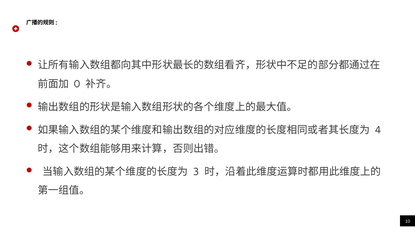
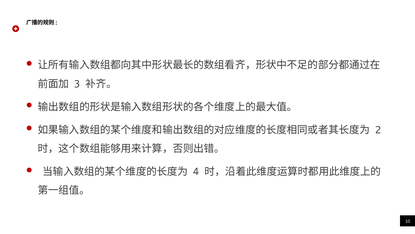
0: 0 -> 3
4: 4 -> 2
3: 3 -> 4
